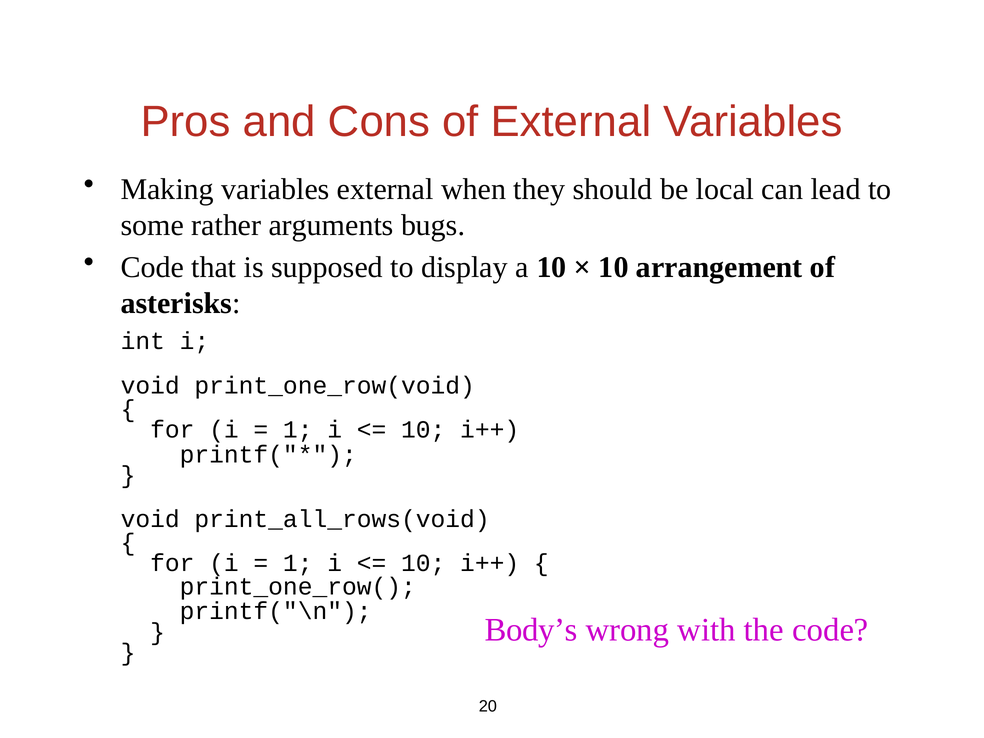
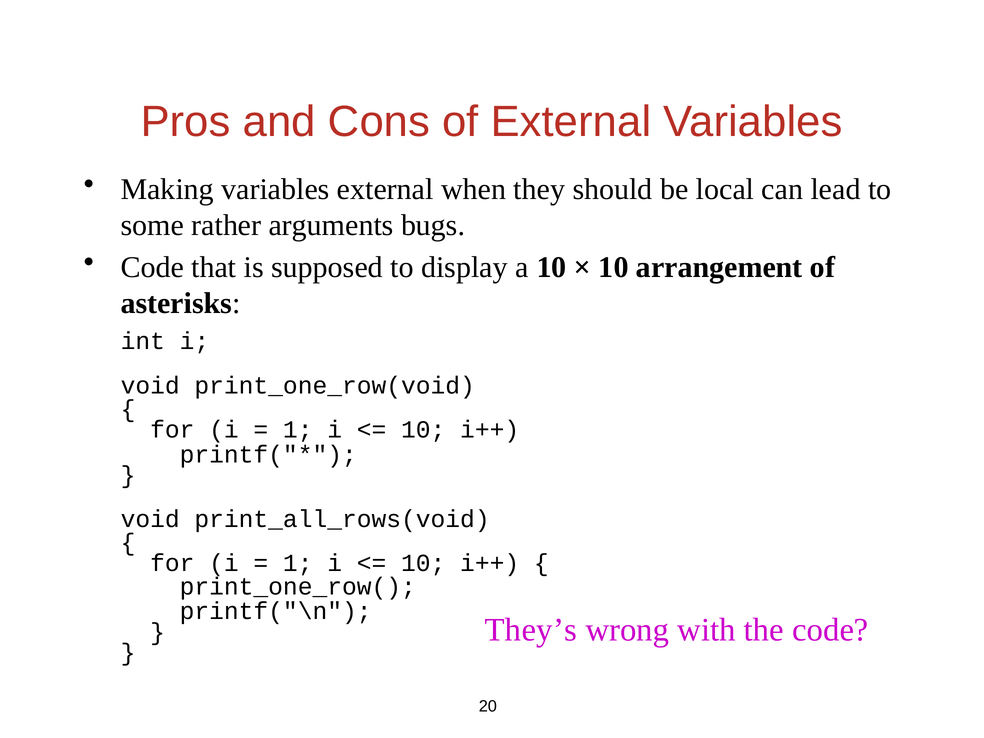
Body’s: Body’s -> They’s
